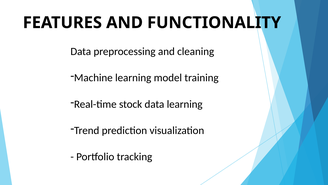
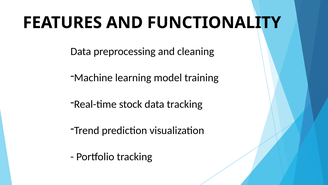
data learning: learning -> tracking
